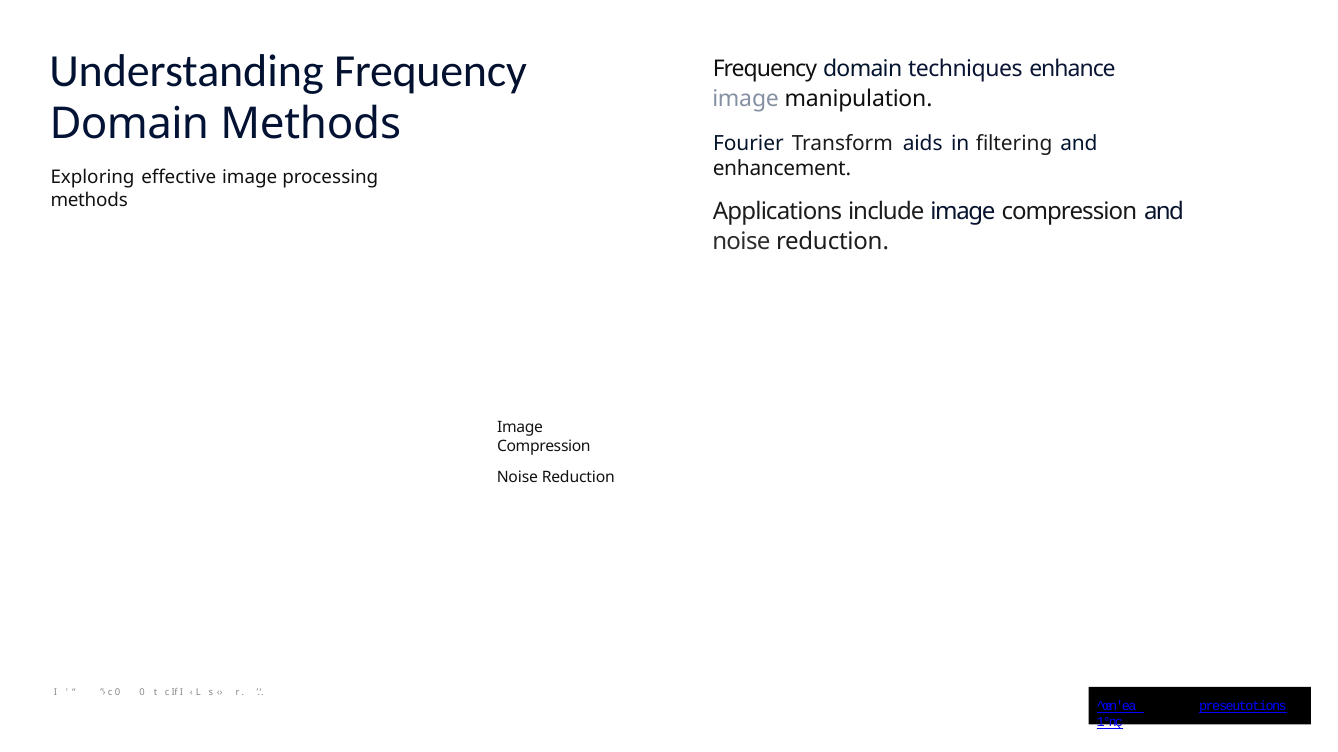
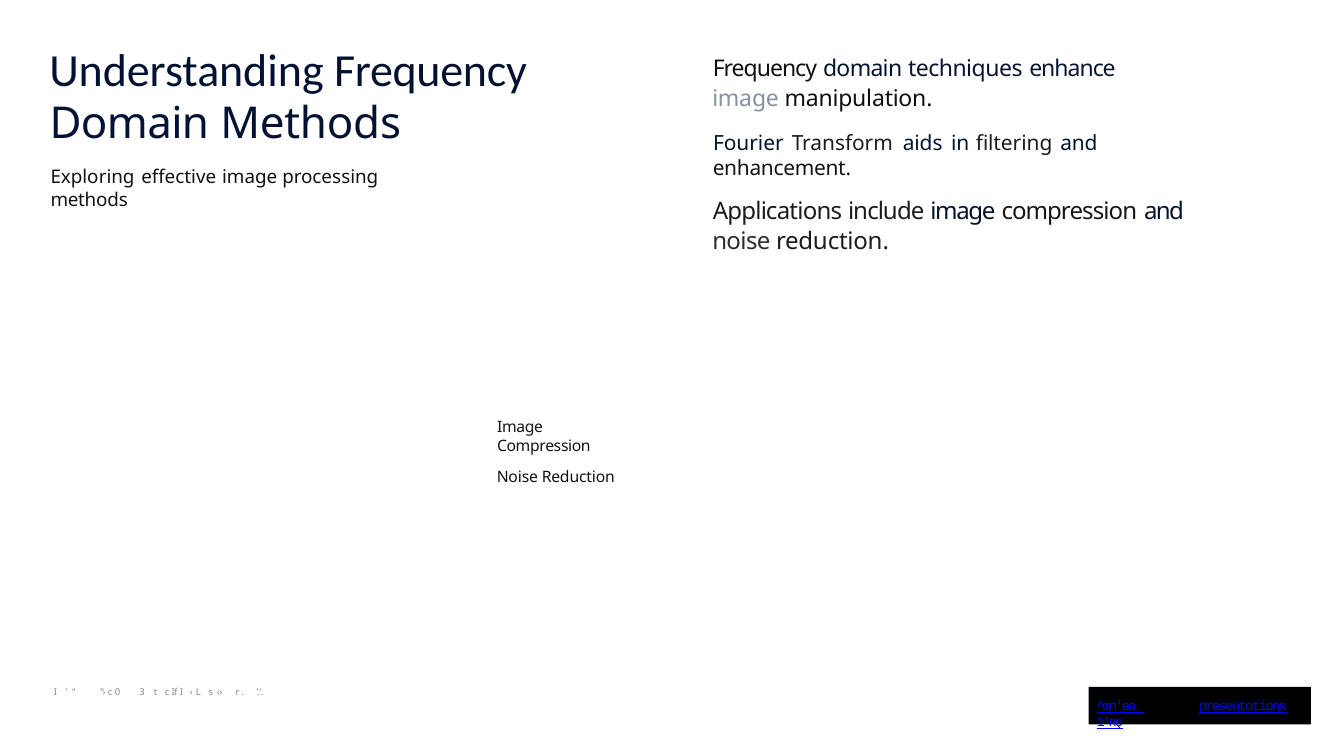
0 0: 0 -> 3
